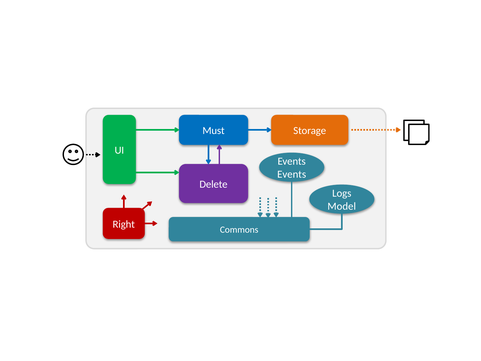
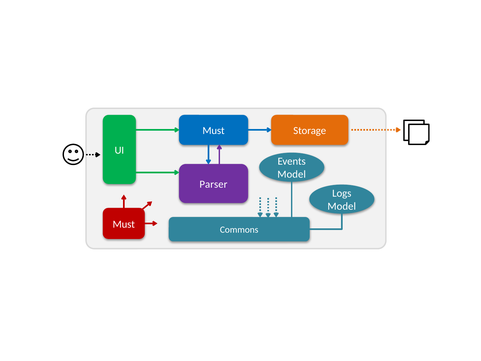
Events at (292, 174): Events -> Model
Delete: Delete -> Parser
Right at (124, 224): Right -> Must
